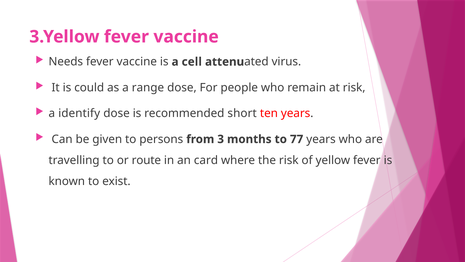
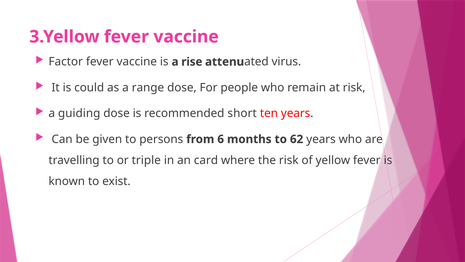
Needs: Needs -> Factor
cell: cell -> rise
identify: identify -> guiding
3: 3 -> 6
77: 77 -> 62
route: route -> triple
